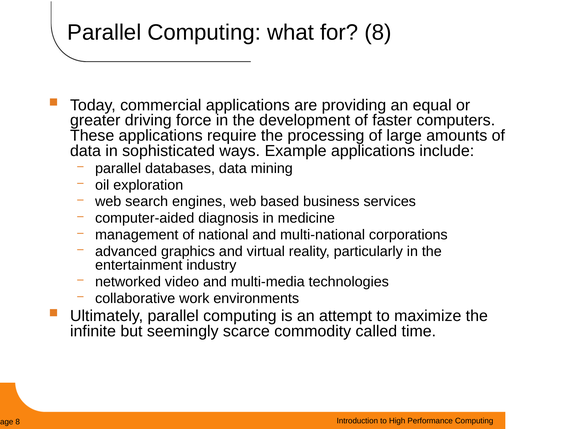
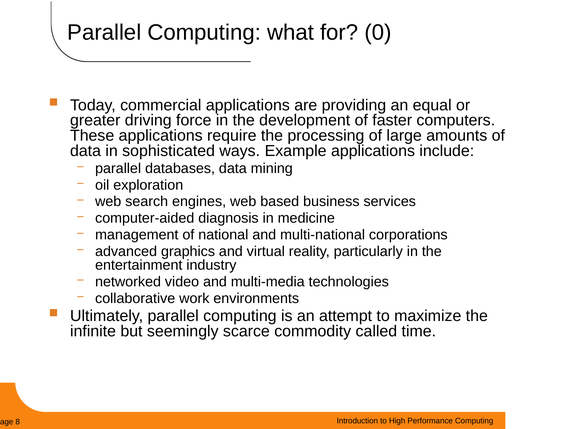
for 8: 8 -> 0
